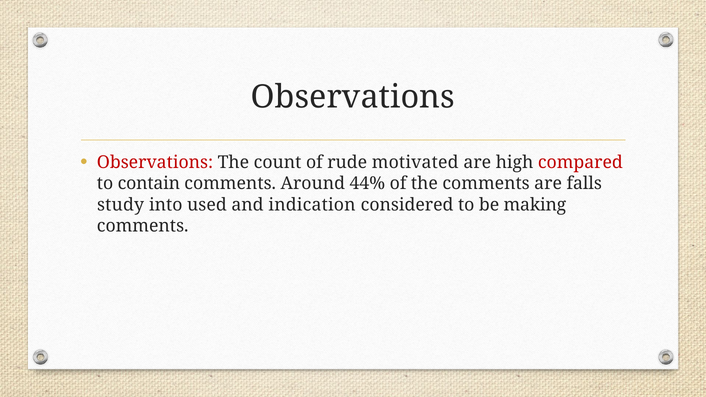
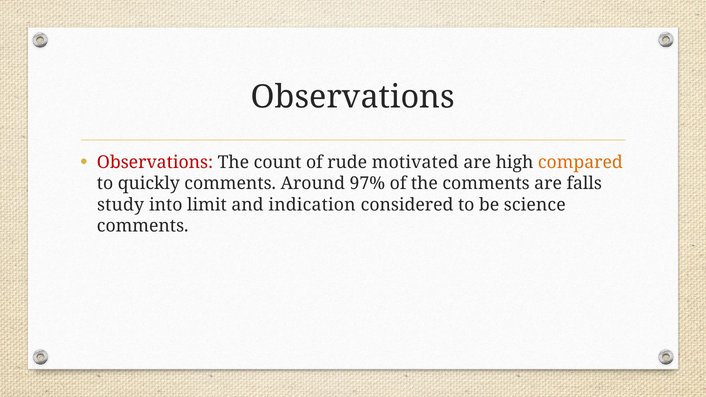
compared colour: red -> orange
contain: contain -> quickly
44%: 44% -> 97%
used: used -> limit
making: making -> science
